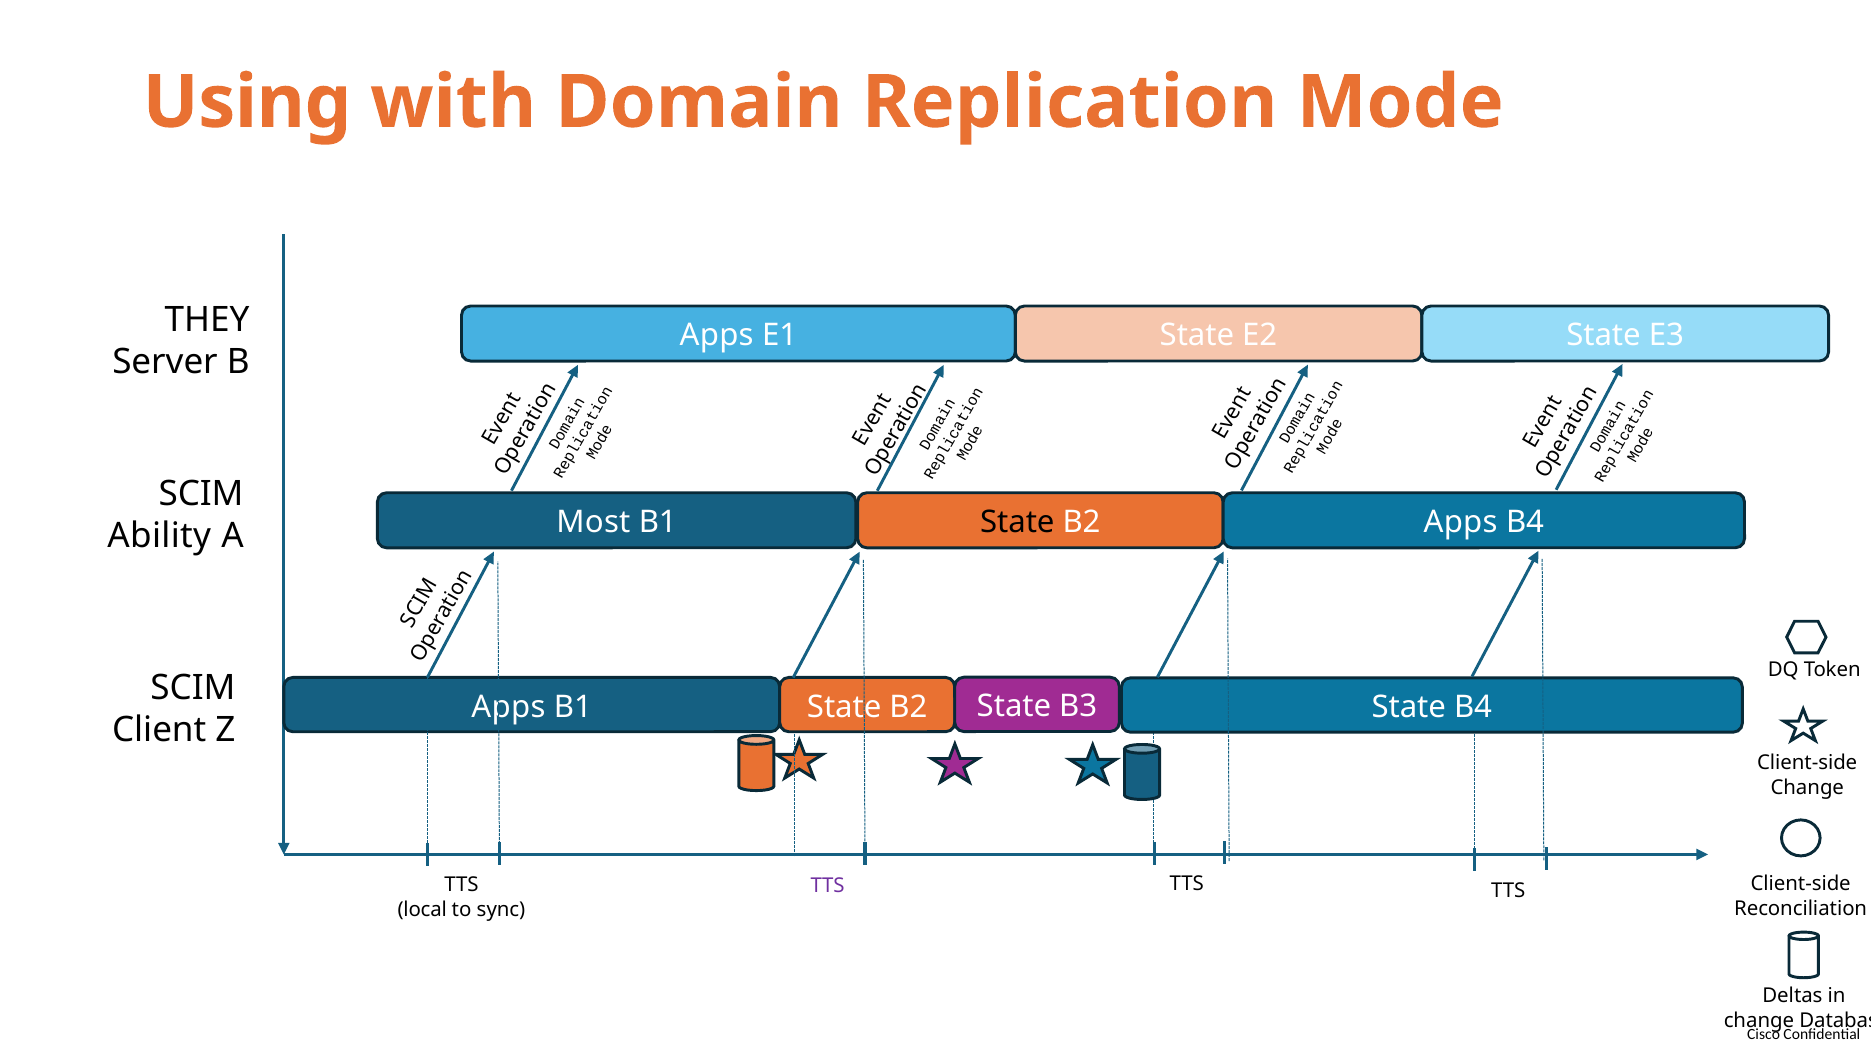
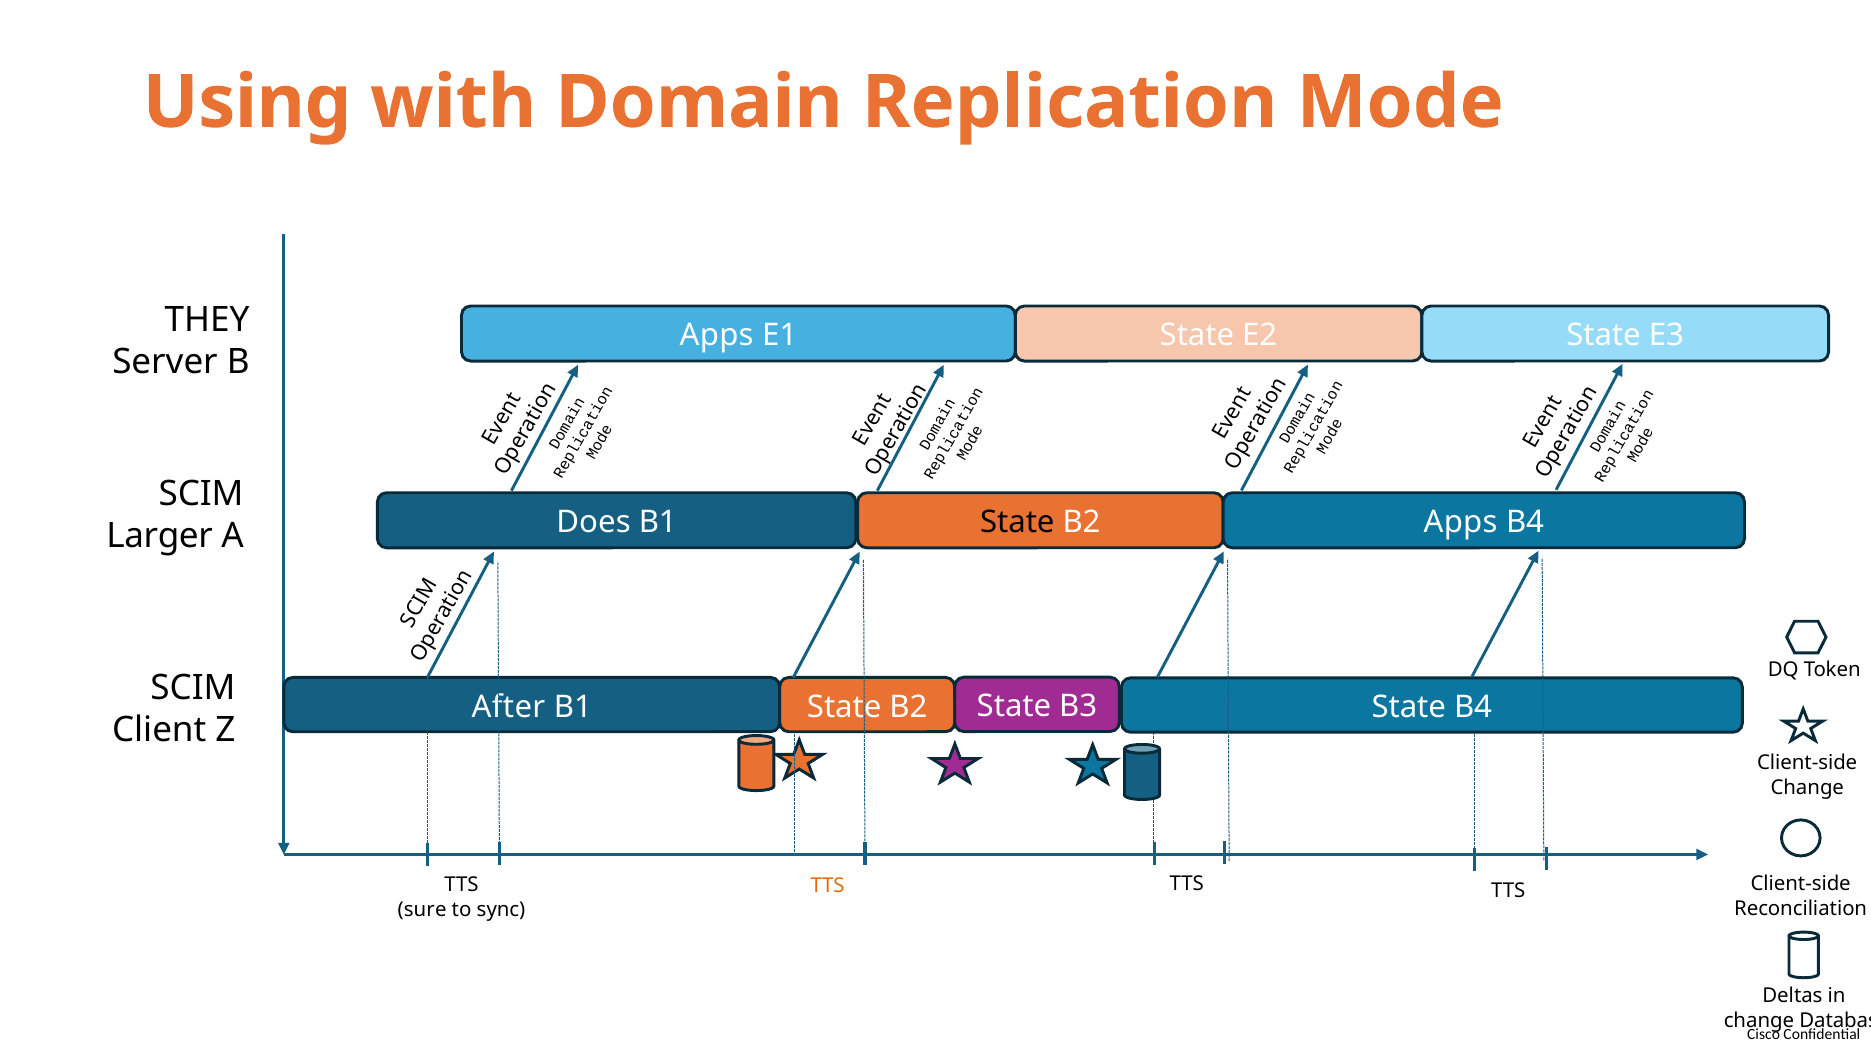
Most: Most -> Does
Ability: Ability -> Larger
Apps at (509, 707): Apps -> After
TTS at (828, 886) colour: purple -> orange
local: local -> sure
